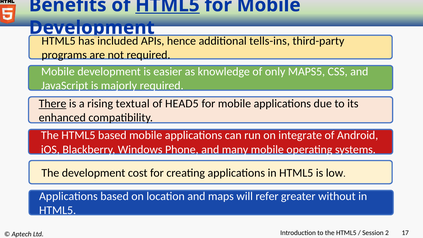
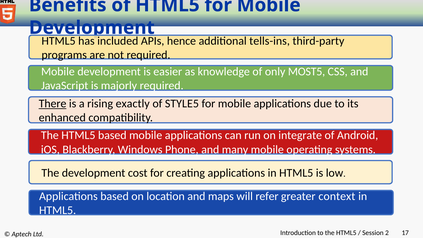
HTML5 at (167, 5) underline: present -> none
MAPS5: MAPS5 -> MOST5
textual: textual -> exactly
HEAD5: HEAD5 -> STYLE5
without: without -> context
